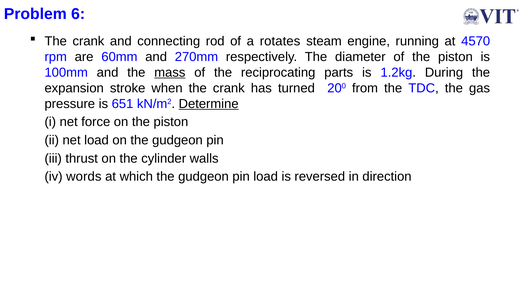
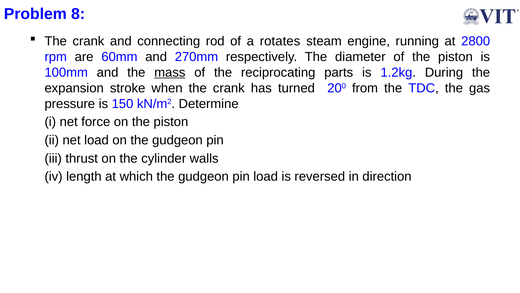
6: 6 -> 8
4570: 4570 -> 2800
651: 651 -> 150
Determine underline: present -> none
words: words -> length
